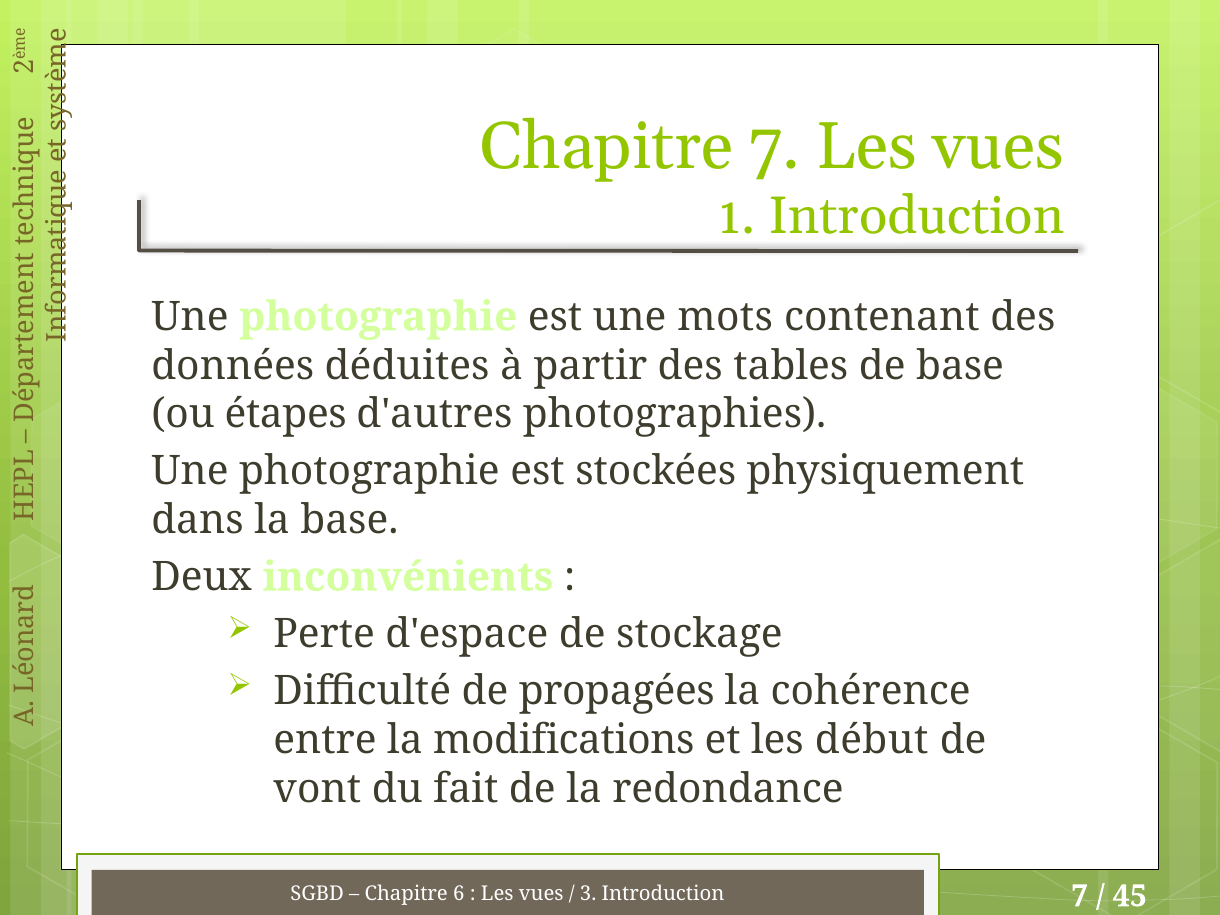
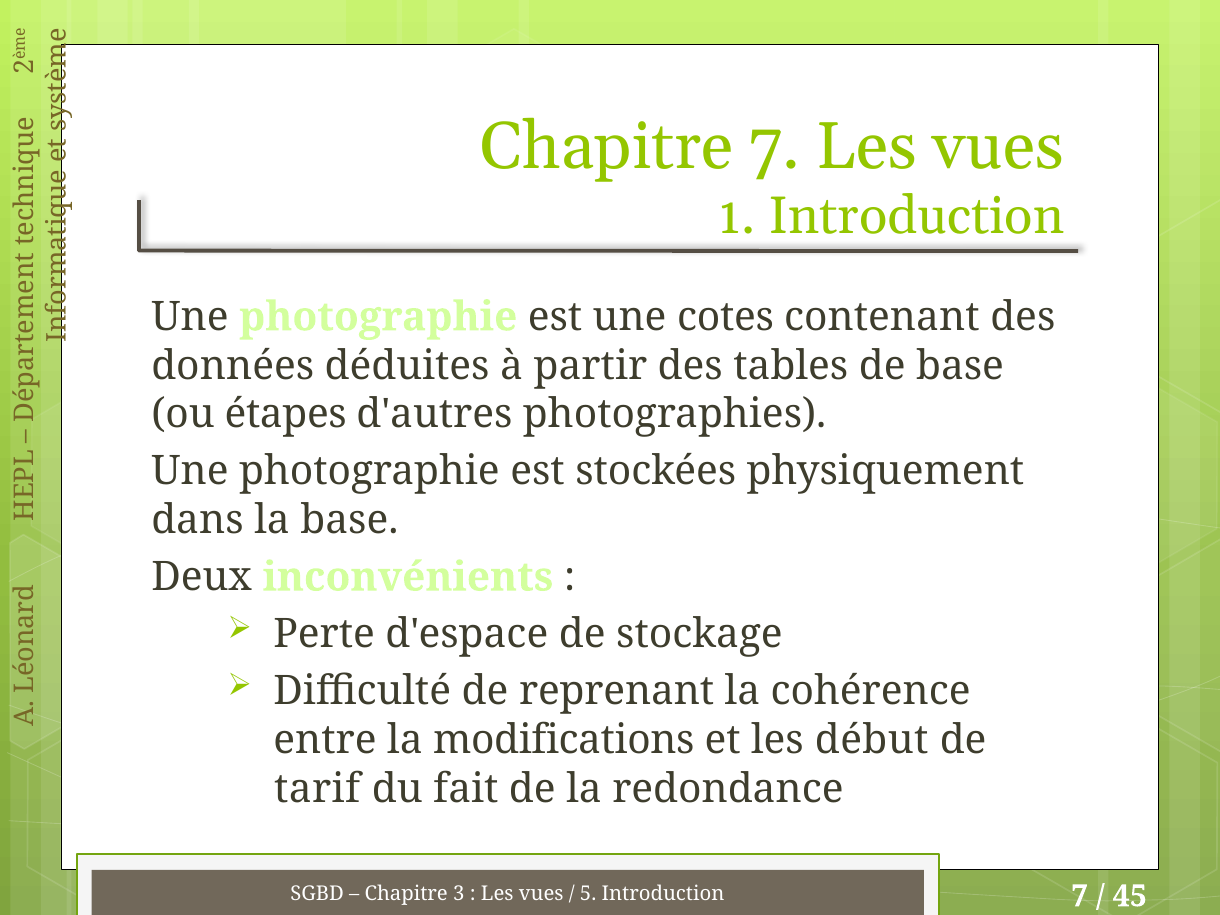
mots: mots -> cotes
propagées: propagées -> reprenant
vont: vont -> tarif
6: 6 -> 3
3: 3 -> 5
